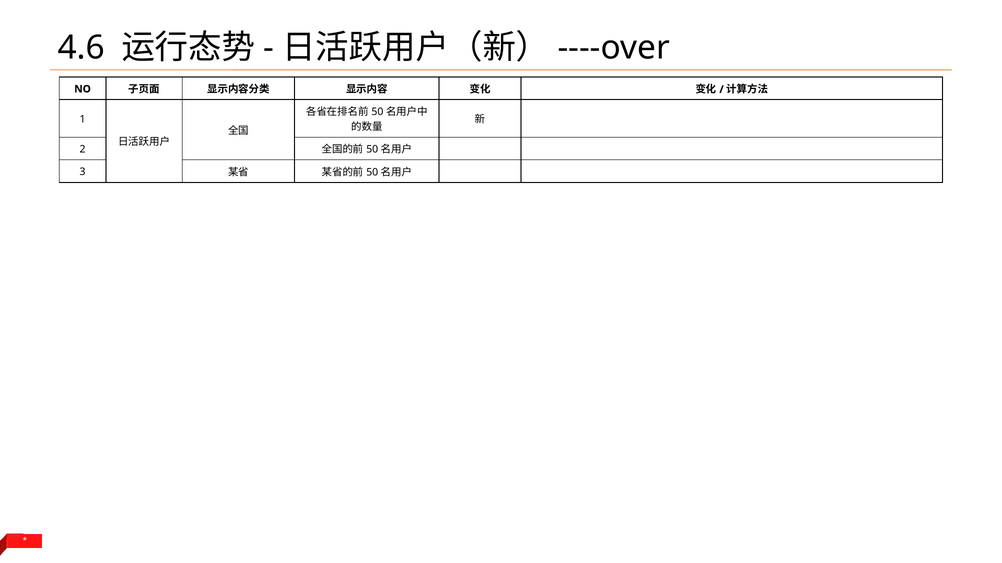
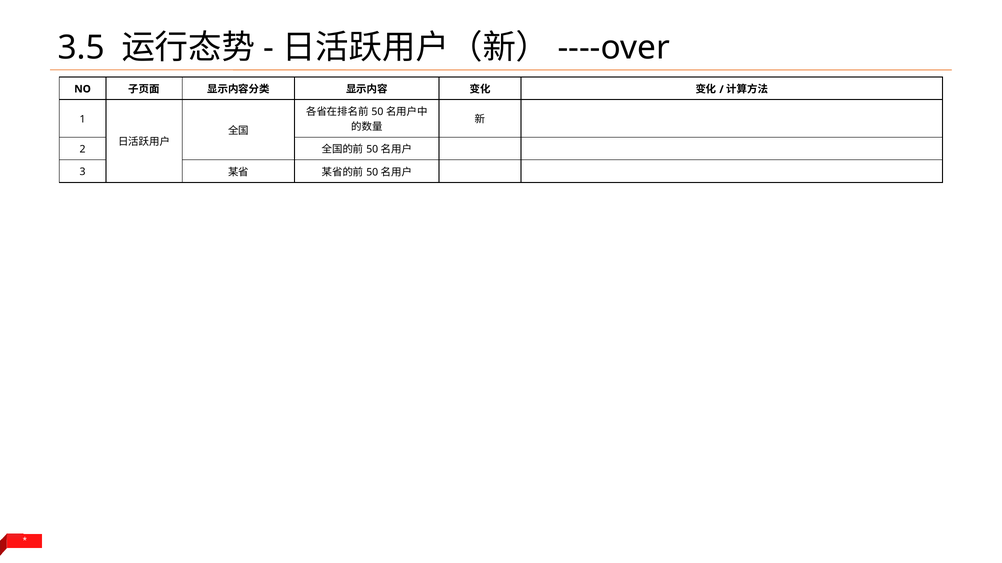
4.6: 4.6 -> 3.5
